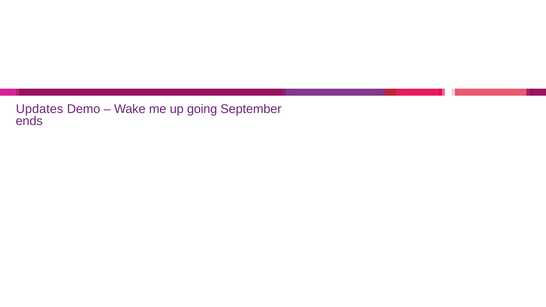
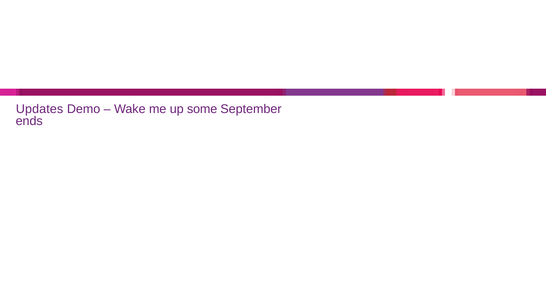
going: going -> some
